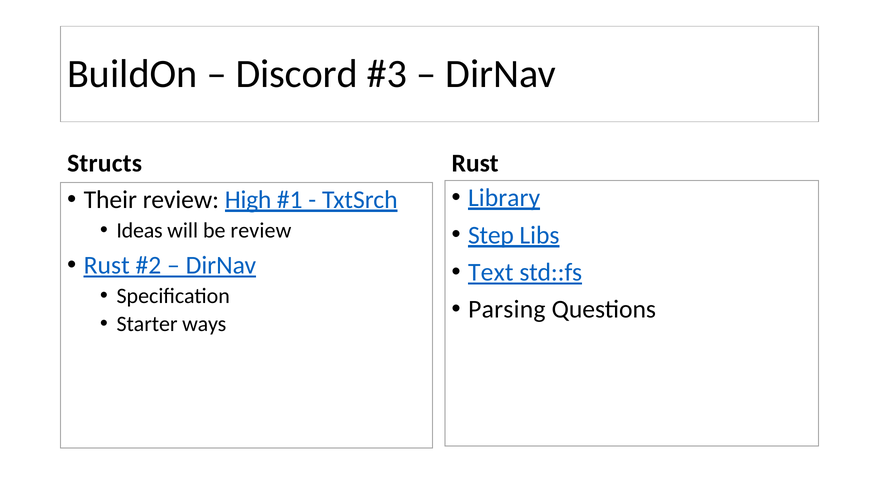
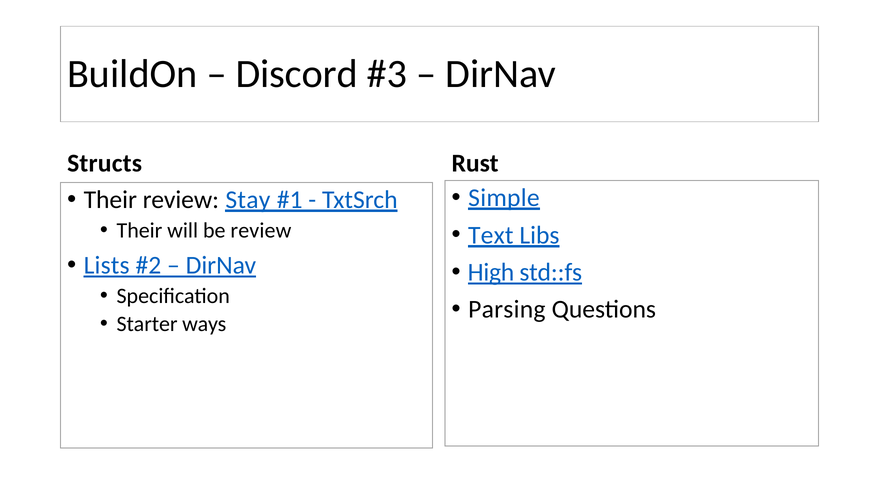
Library: Library -> Simple
High: High -> Stay
Ideas at (140, 230): Ideas -> Their
Step: Step -> Text
Rust at (107, 266): Rust -> Lists
Text: Text -> High
